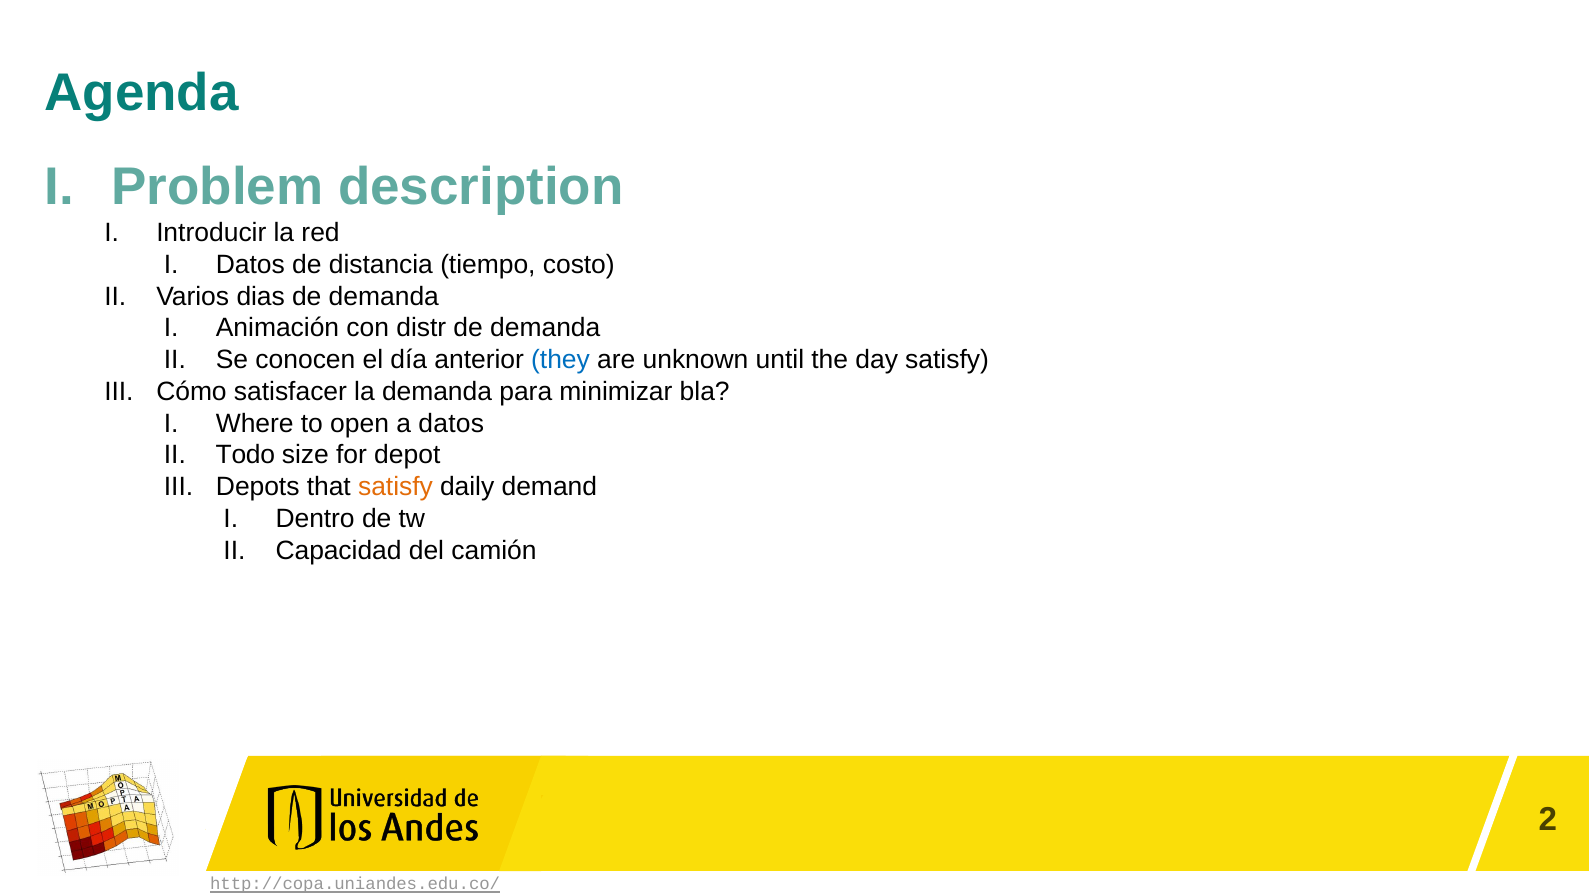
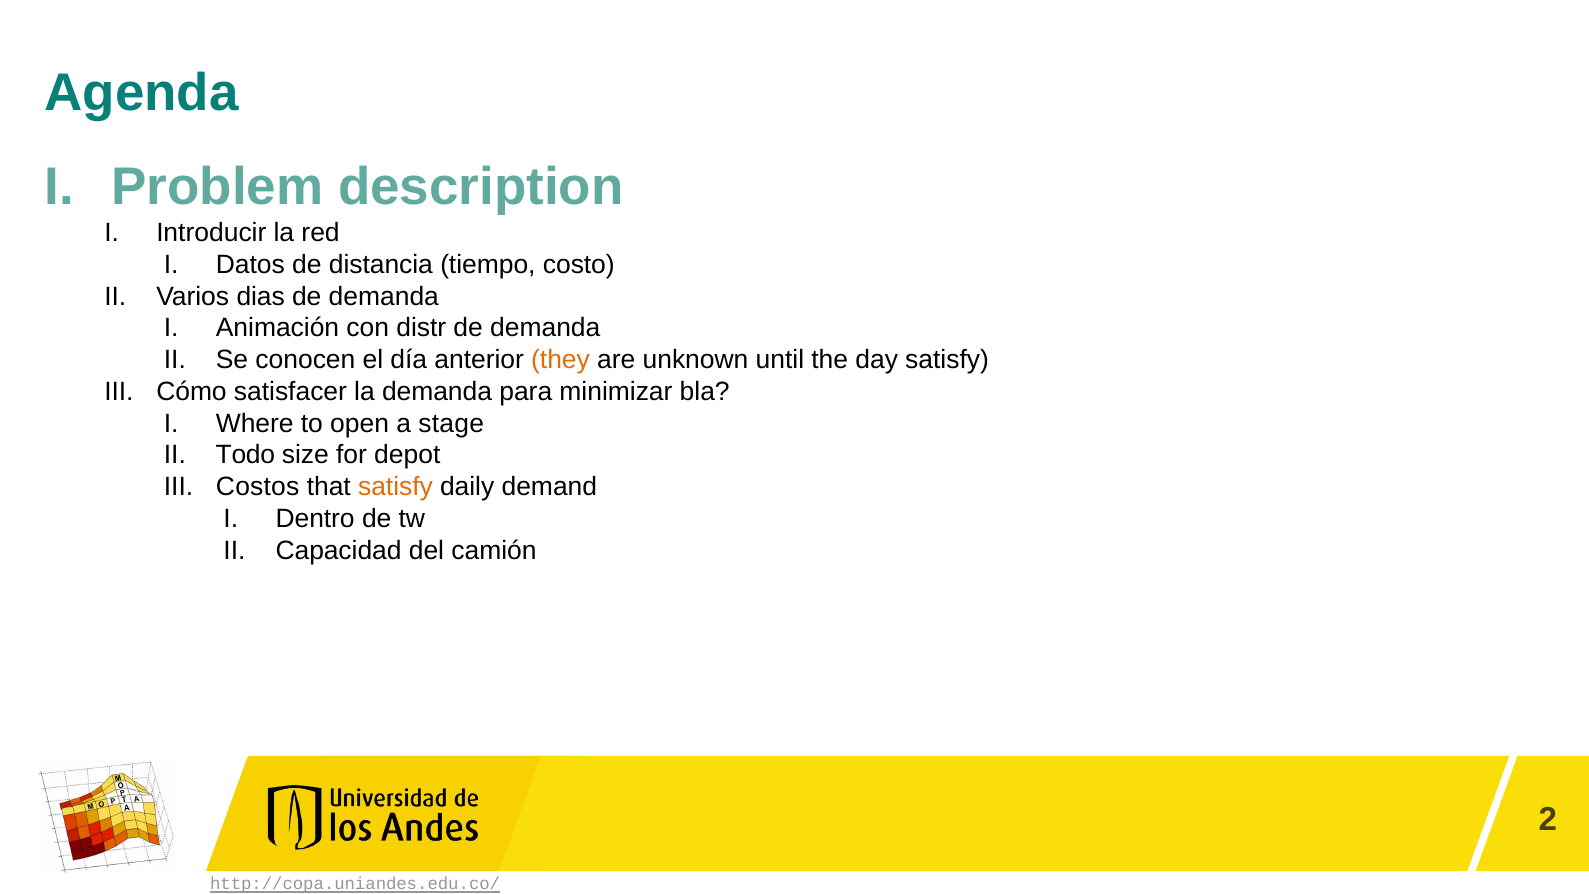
they colour: blue -> orange
a datos: datos -> stage
Depots: Depots -> Costos
